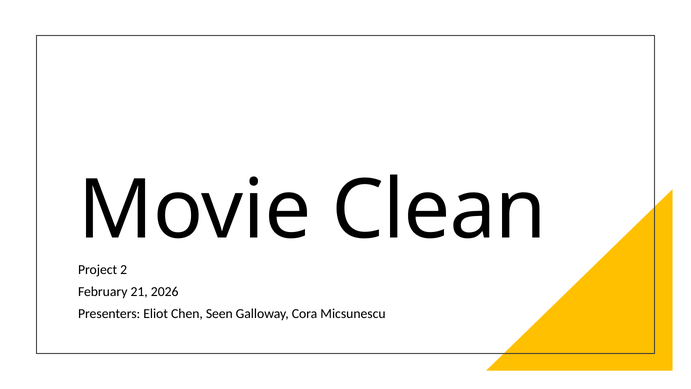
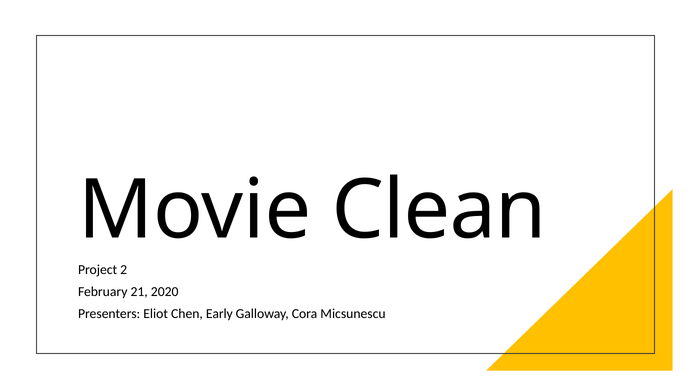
2026: 2026 -> 2020
Seen: Seen -> Early
